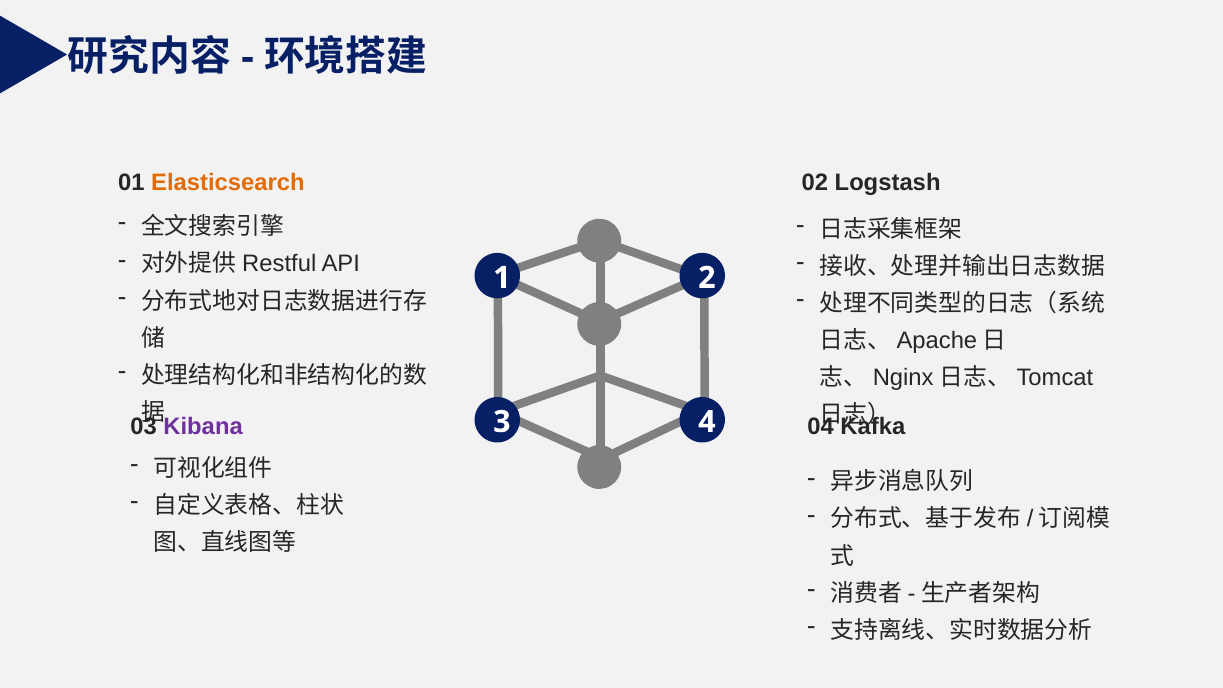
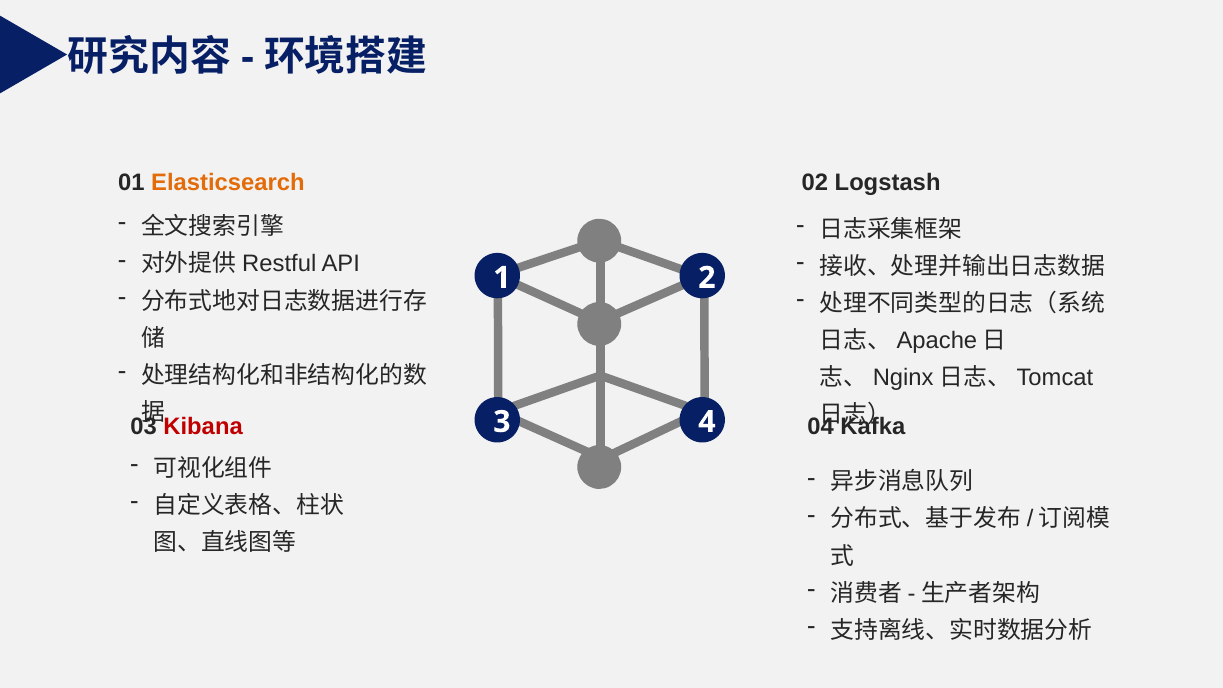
Kibana colour: purple -> red
